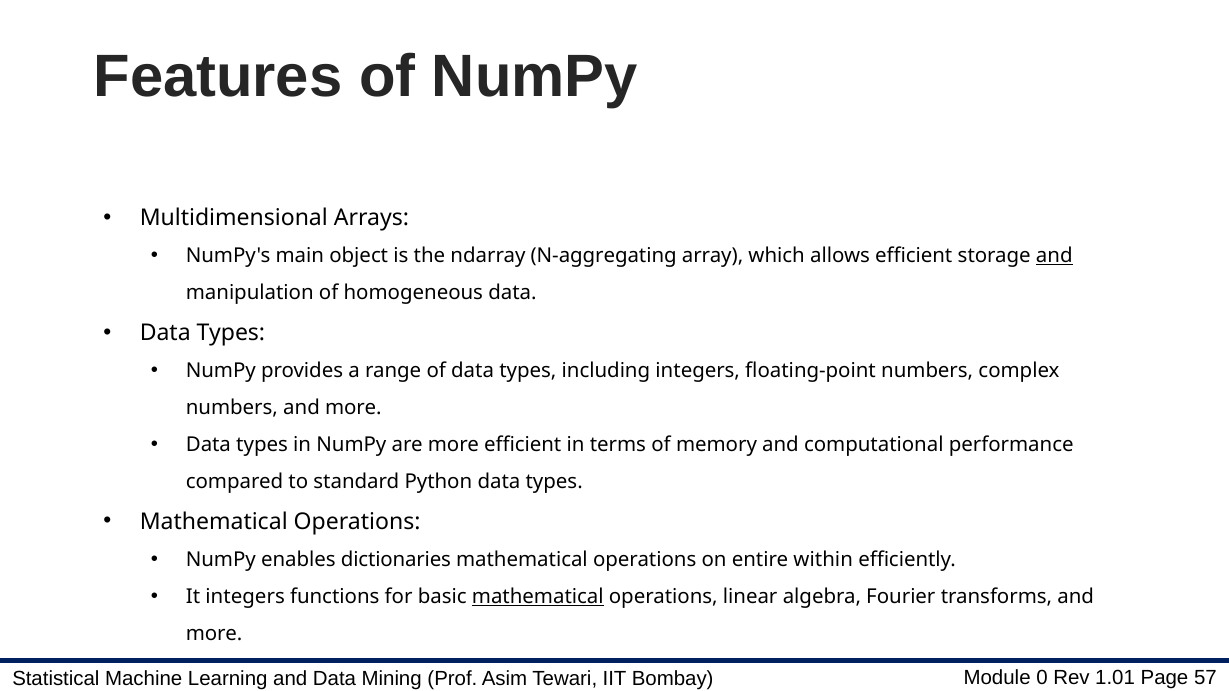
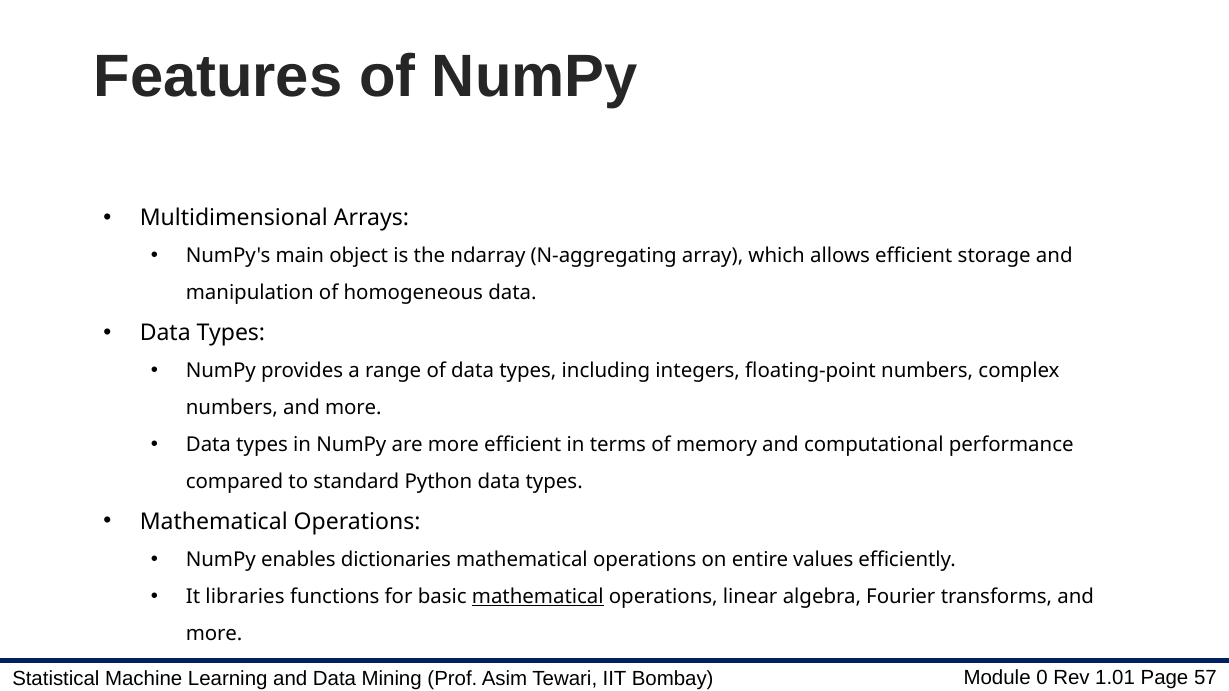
and at (1054, 256) underline: present -> none
within: within -> values
It integers: integers -> libraries
